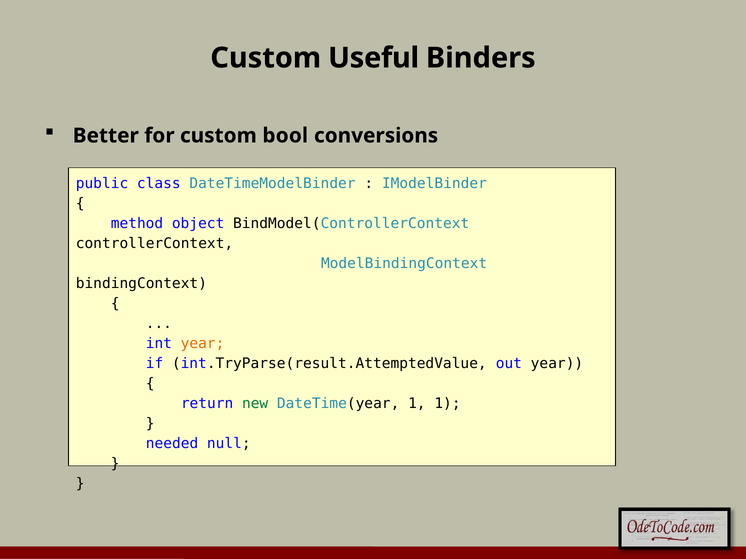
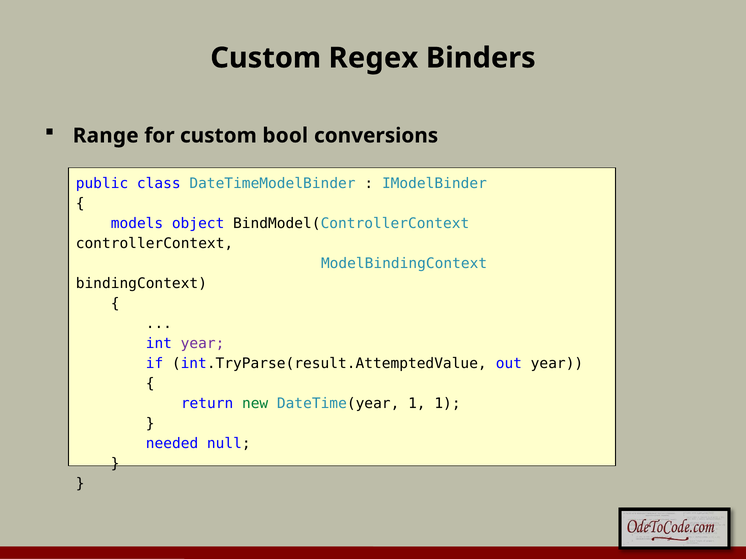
Useful: Useful -> Regex
Better: Better -> Range
method: method -> models
year at (203, 344) colour: orange -> purple
